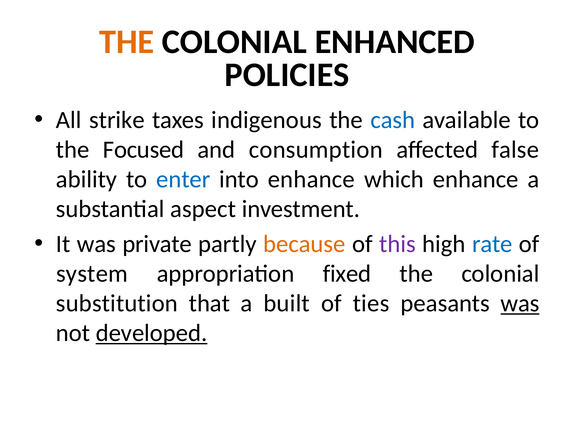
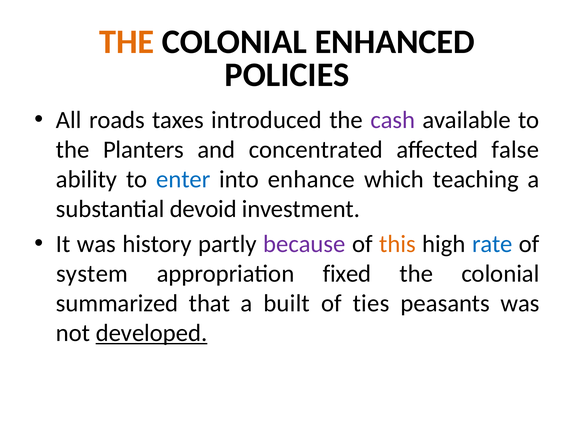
strike: strike -> roads
indigenous: indigenous -> introduced
cash colour: blue -> purple
Focused: Focused -> Planters
consumption: consumption -> concentrated
which enhance: enhance -> teaching
aspect: aspect -> devoid
private: private -> history
because colour: orange -> purple
this colour: purple -> orange
substitution: substitution -> summarized
was at (520, 303) underline: present -> none
